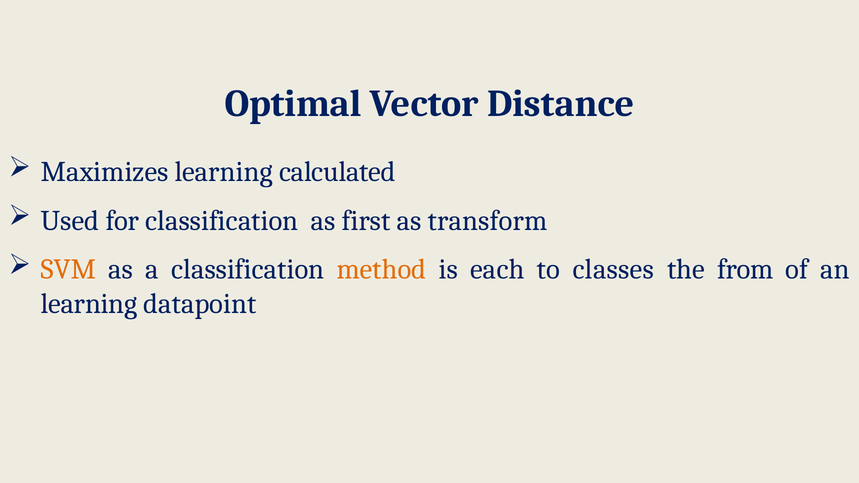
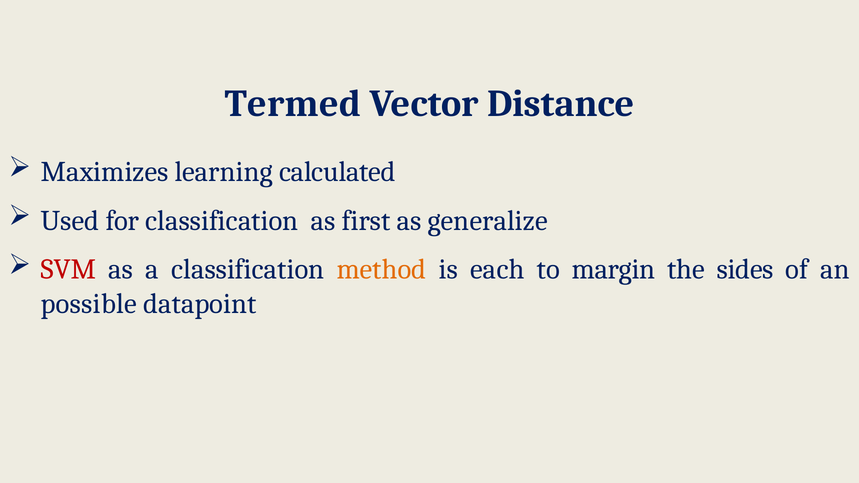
Optimal: Optimal -> Termed
transform: transform -> generalize
SVM colour: orange -> red
classes: classes -> margin
from: from -> sides
learning at (89, 304): learning -> possible
